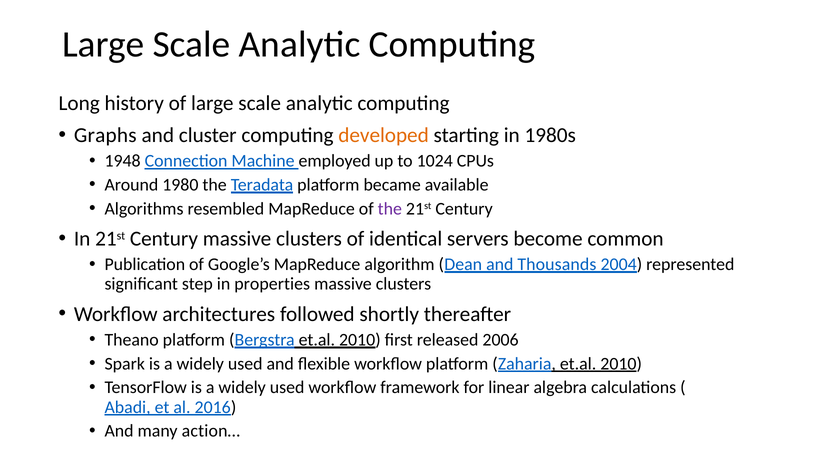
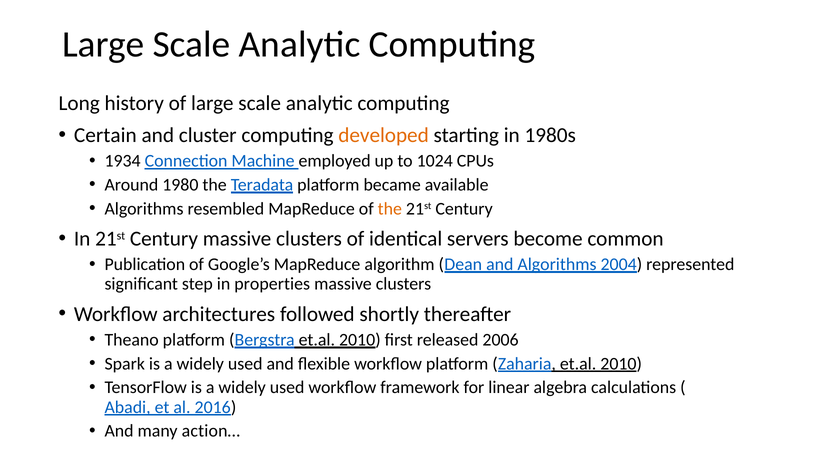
Graphs: Graphs -> Certain
1948: 1948 -> 1934
the at (390, 209) colour: purple -> orange
and Thousands: Thousands -> Algorithms
